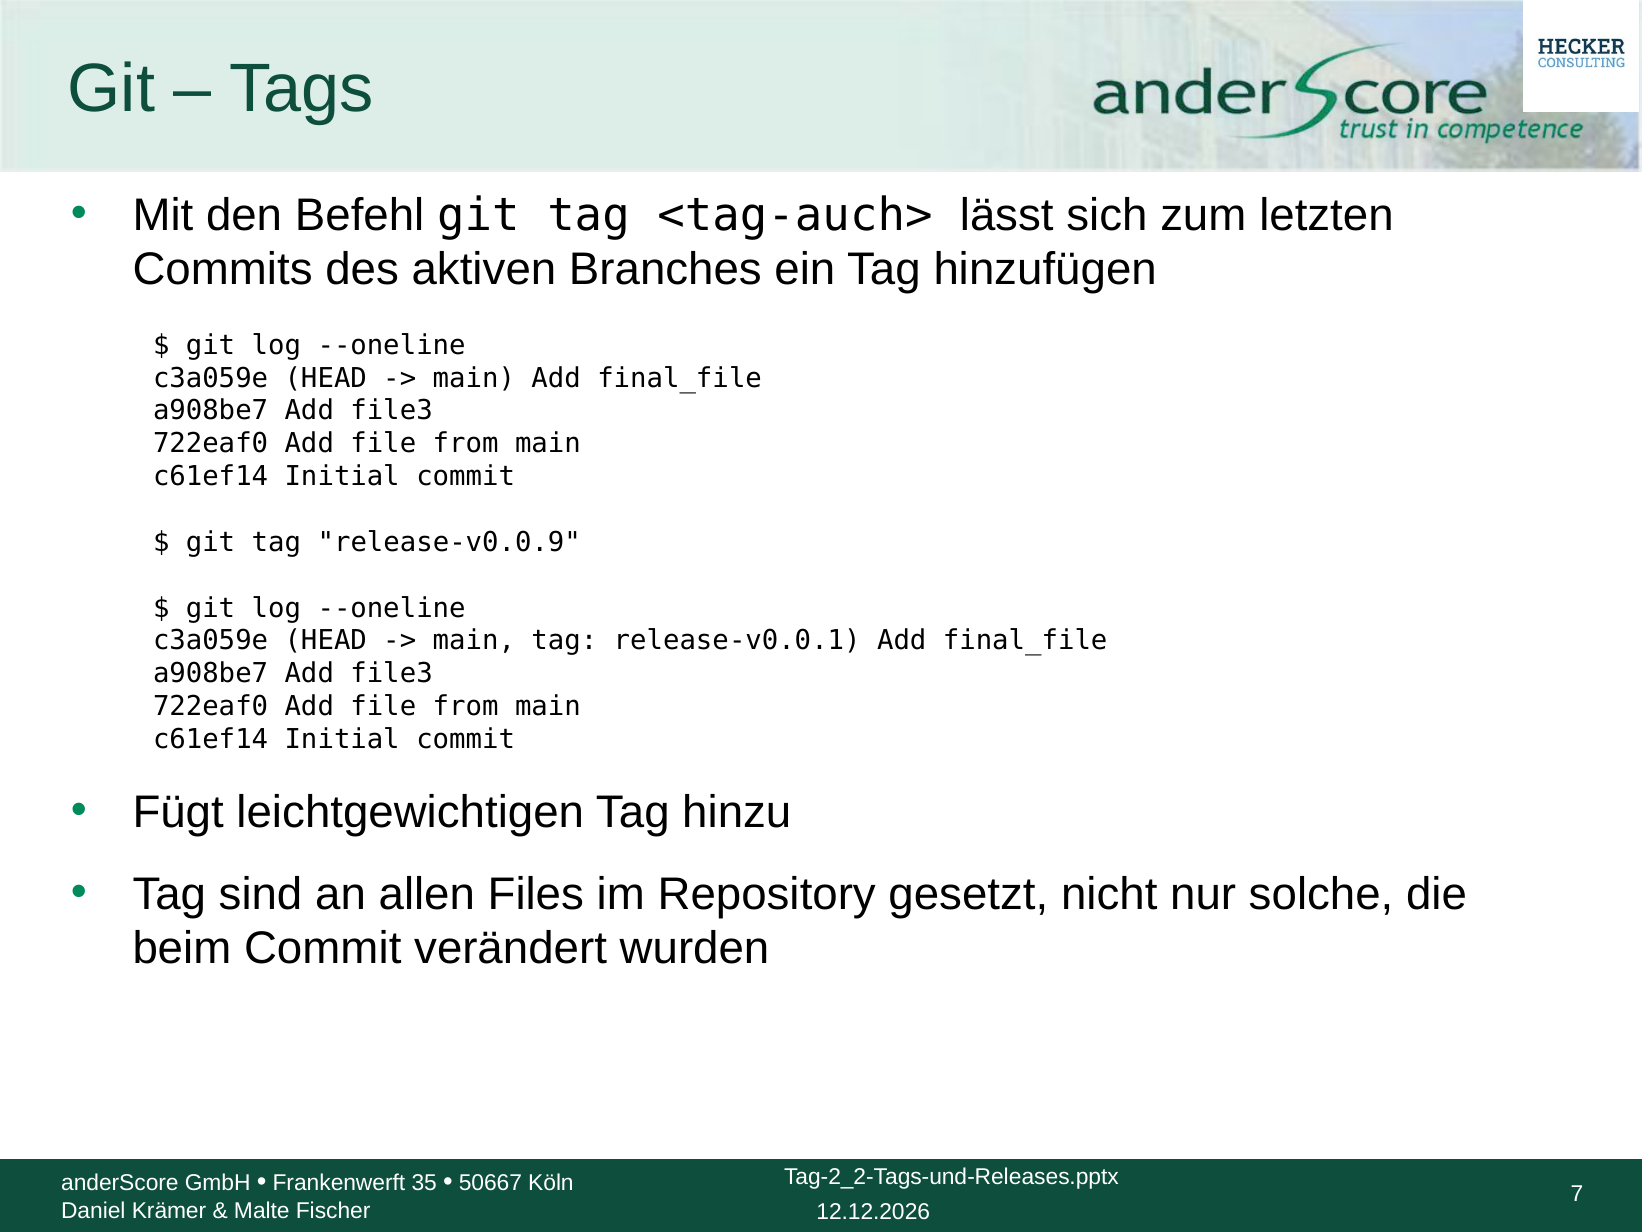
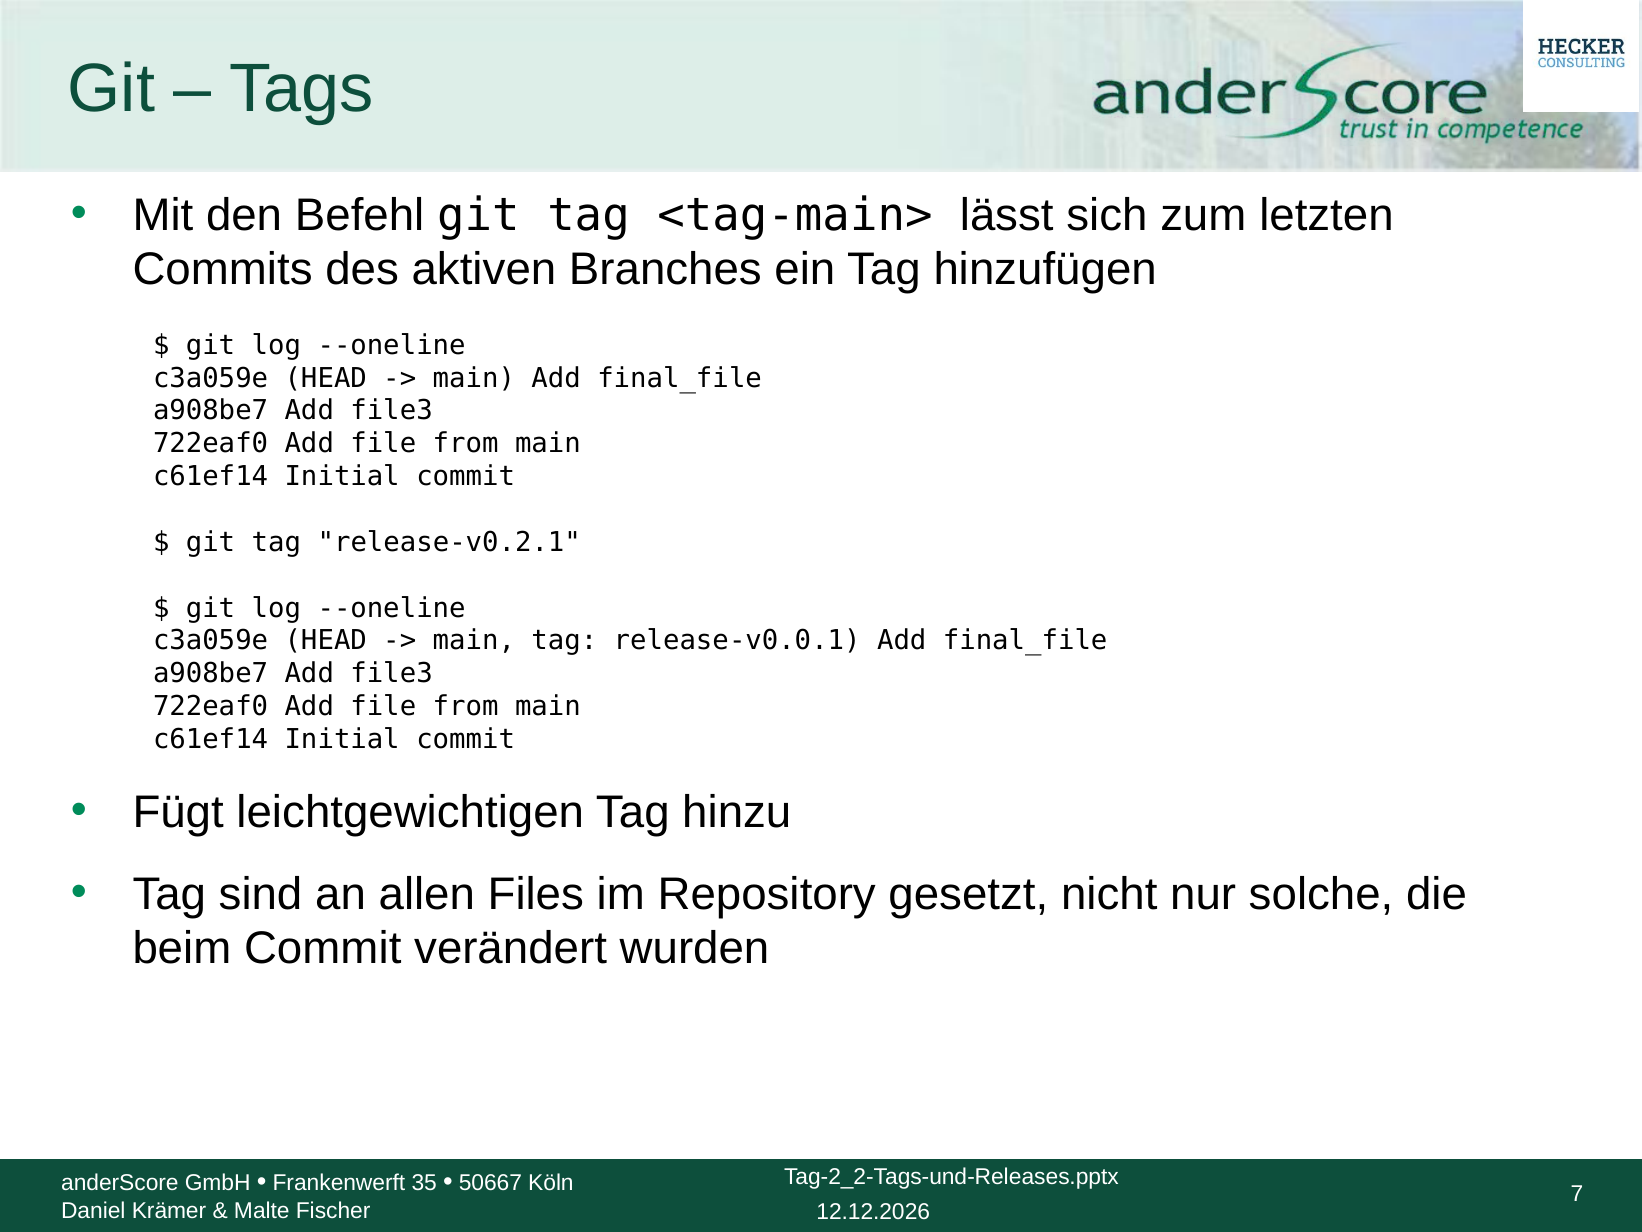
<tag-auch>: <tag-auch> -> <tag-main>
release-v0.0.9: release-v0.0.9 -> release-v0.2.1
